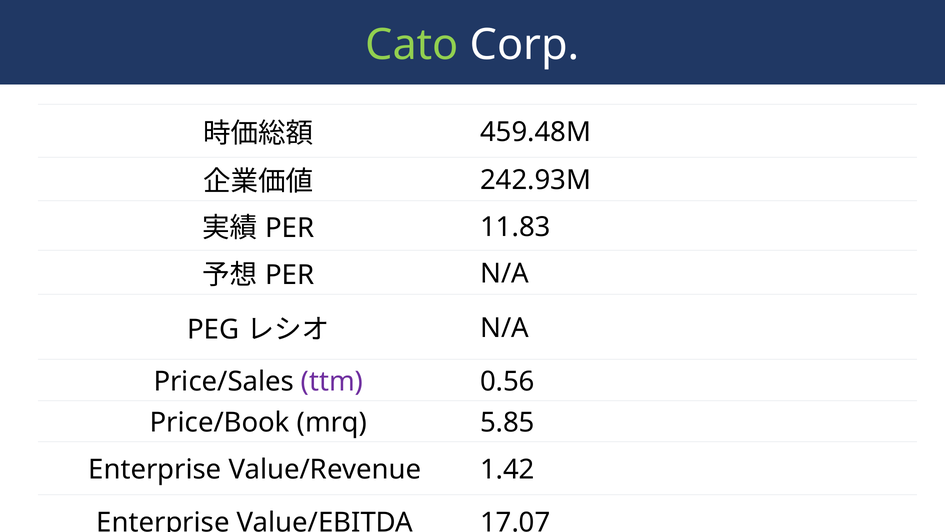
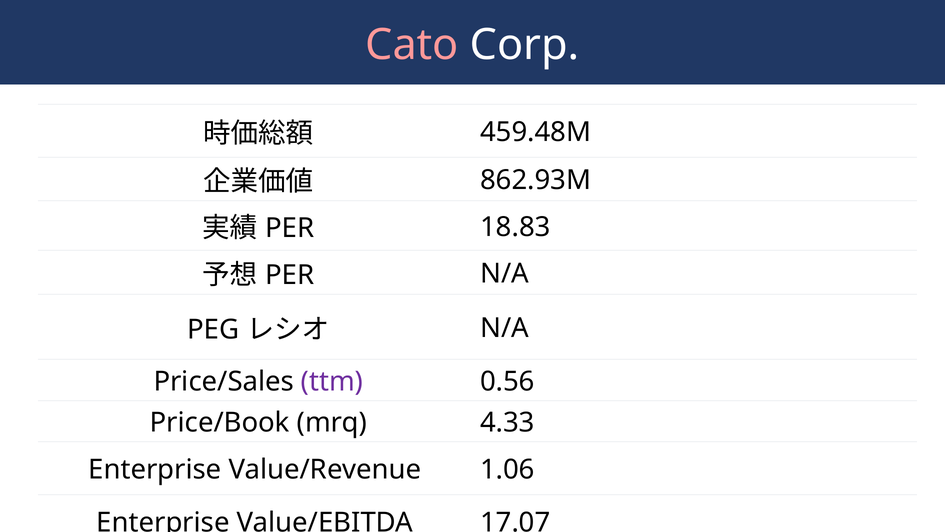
Cato colour: light green -> pink
242.93M: 242.93M -> 862.93M
11.83: 11.83 -> 18.83
5.85: 5.85 -> 4.33
1.42: 1.42 -> 1.06
